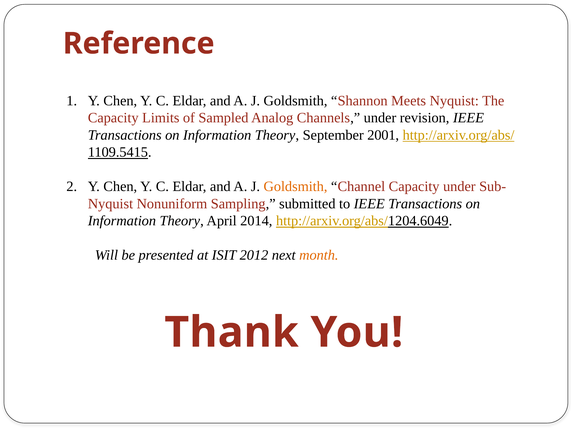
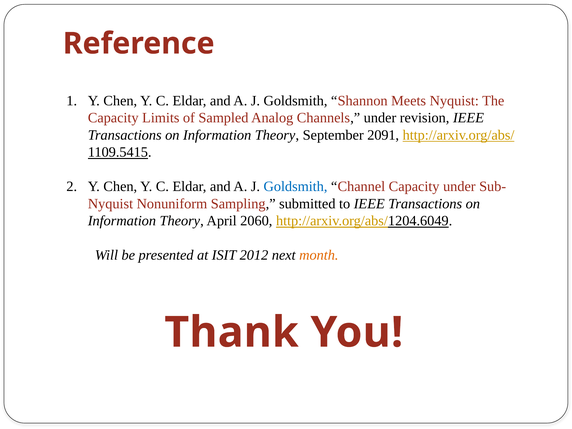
2001: 2001 -> 2091
Goldsmith at (295, 187) colour: orange -> blue
2014: 2014 -> 2060
